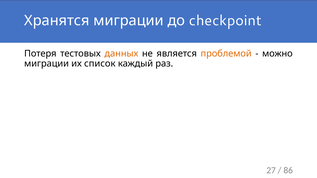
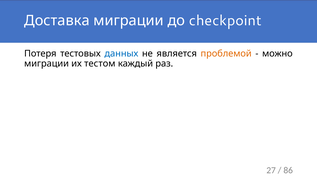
Хранятся: Хранятся -> Доставка
данных colour: orange -> blue
список: список -> тестом
